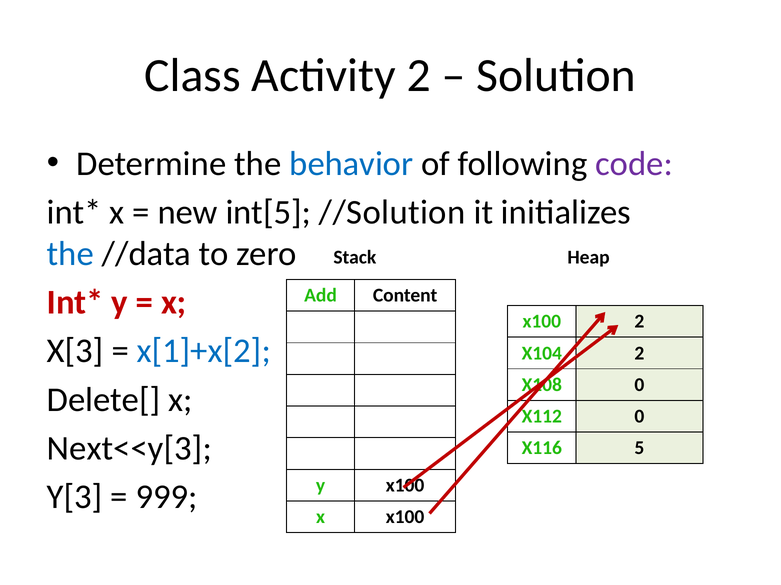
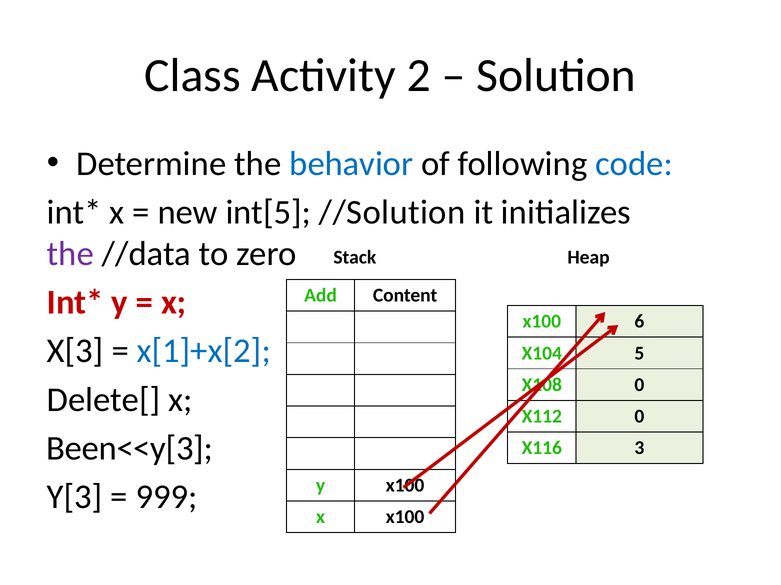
code colour: purple -> blue
the at (70, 254) colour: blue -> purple
2 at (639, 322): 2 -> 6
2 at (639, 354): 2 -> 5
Next<<y[3: Next<<y[3 -> Been<<y[3
5: 5 -> 3
